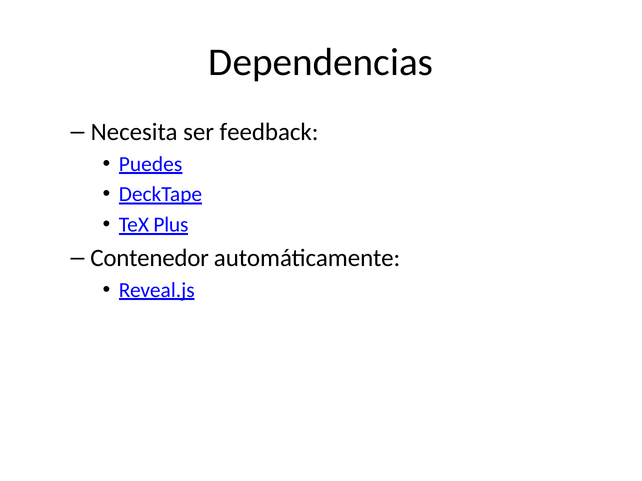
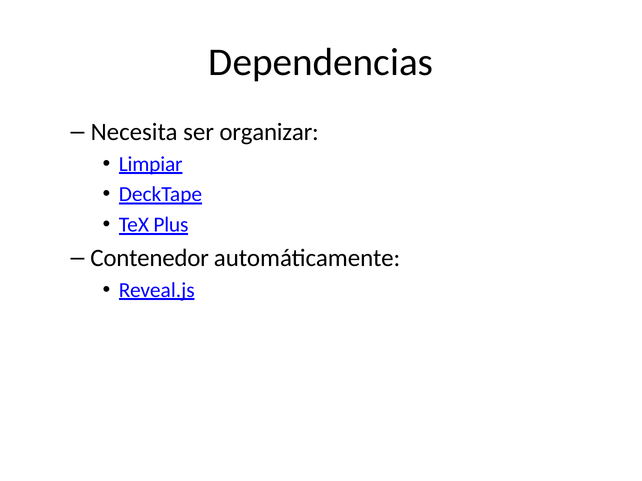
feedback: feedback -> organizar
Puedes: Puedes -> Limpiar
